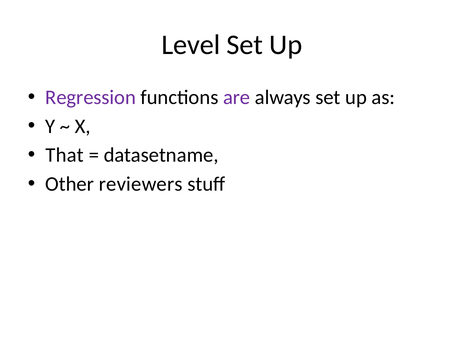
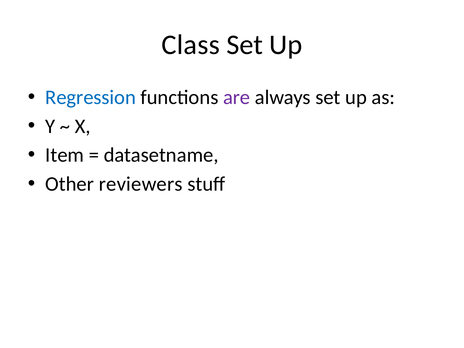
Level: Level -> Class
Regression colour: purple -> blue
That: That -> Item
